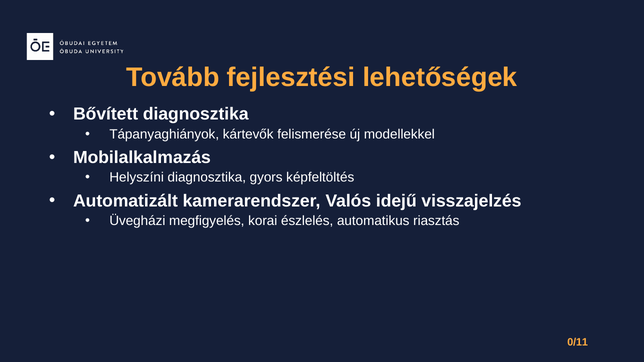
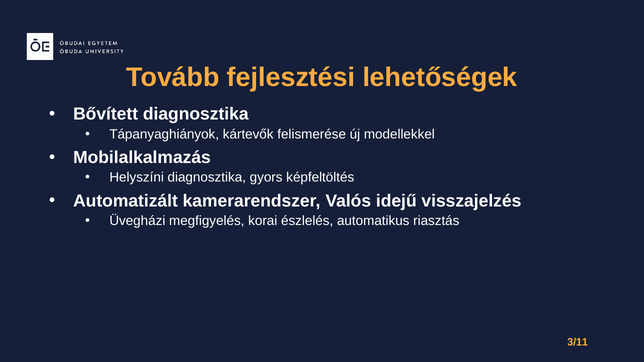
0/11: 0/11 -> 3/11
